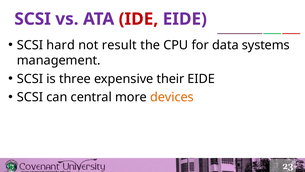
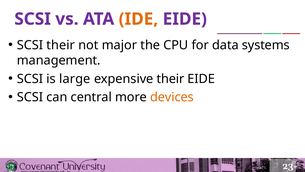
IDE colour: red -> orange
SCSI hard: hard -> their
result: result -> major
three: three -> large
